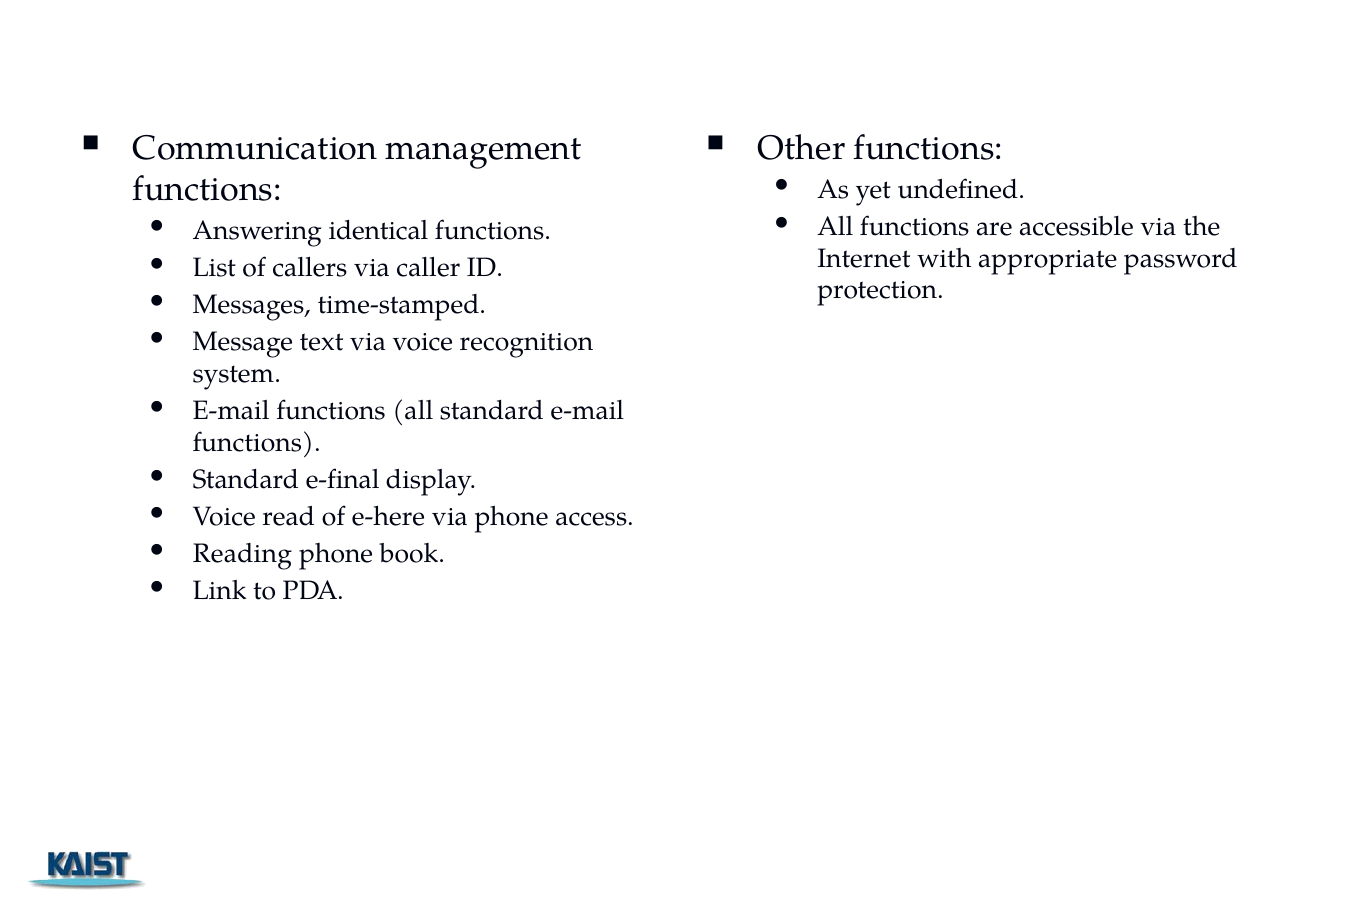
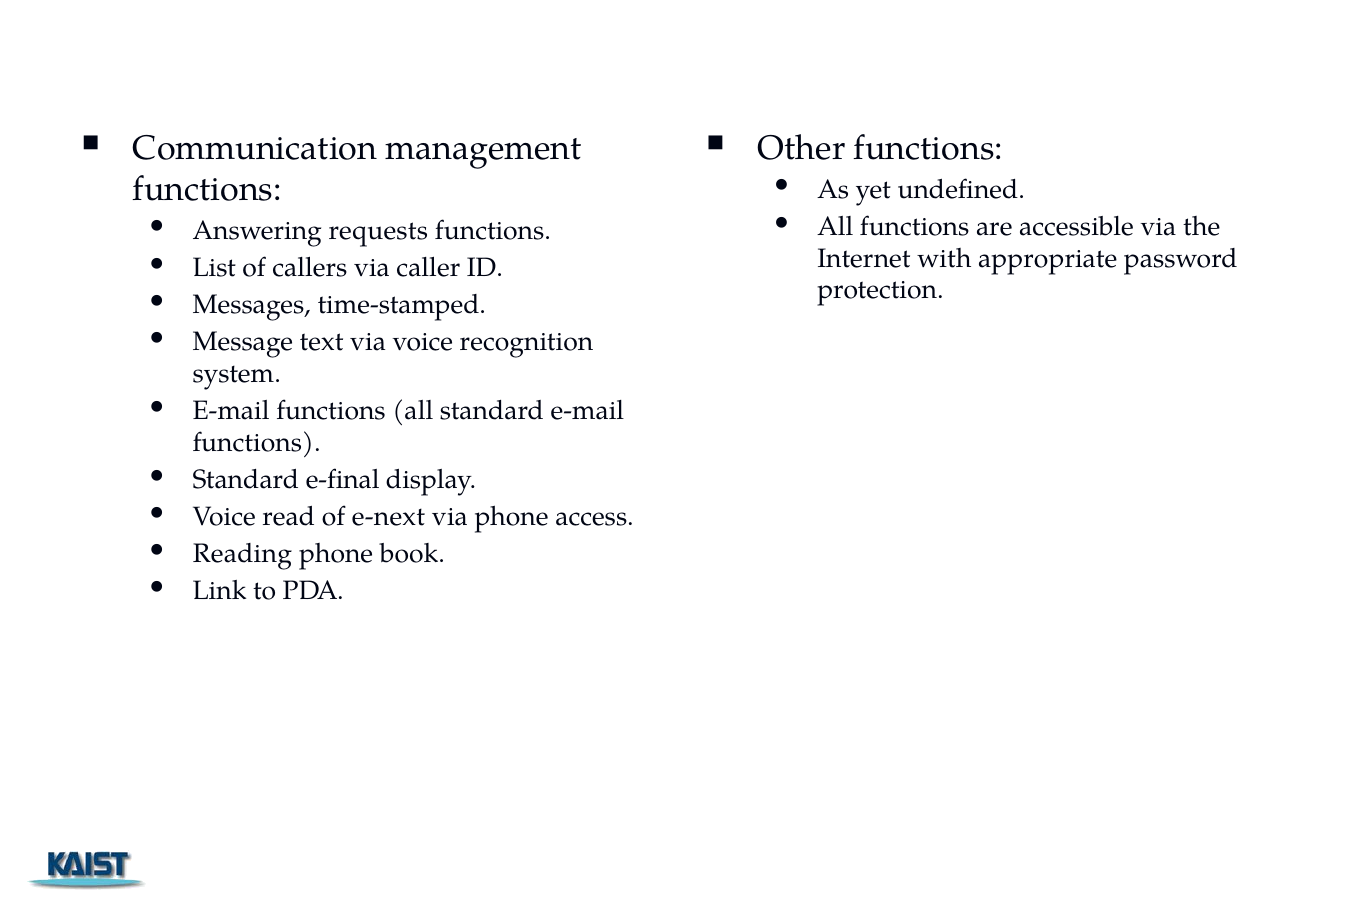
identical: identical -> requests
e-here: e-here -> e-next
